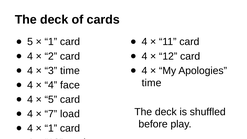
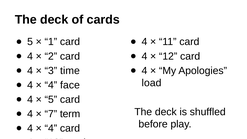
time at (152, 83): time -> load
load: load -> term
1 at (51, 128): 1 -> 4
